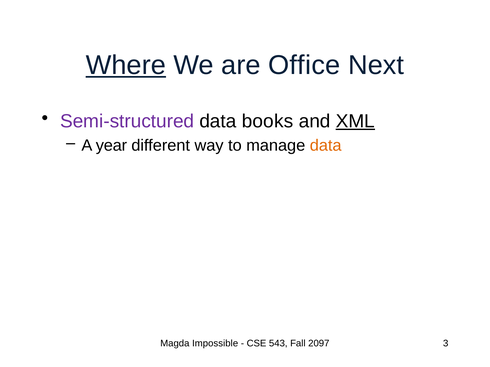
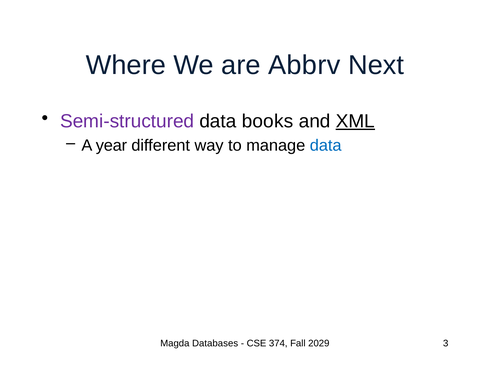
Where underline: present -> none
Office: Office -> Abbrv
data at (326, 146) colour: orange -> blue
Impossible: Impossible -> Databases
543: 543 -> 374
2097: 2097 -> 2029
